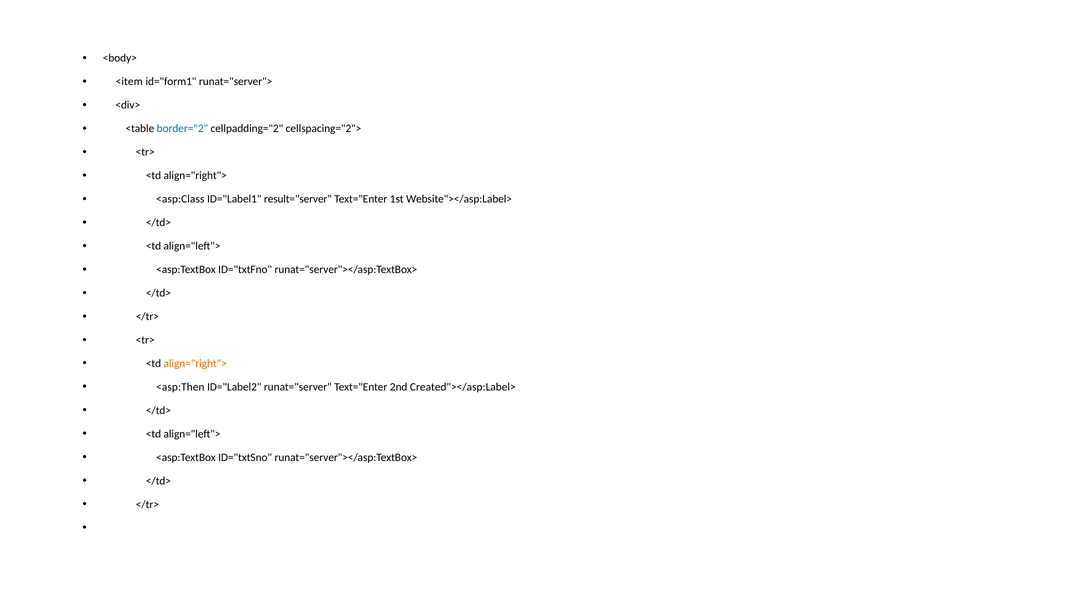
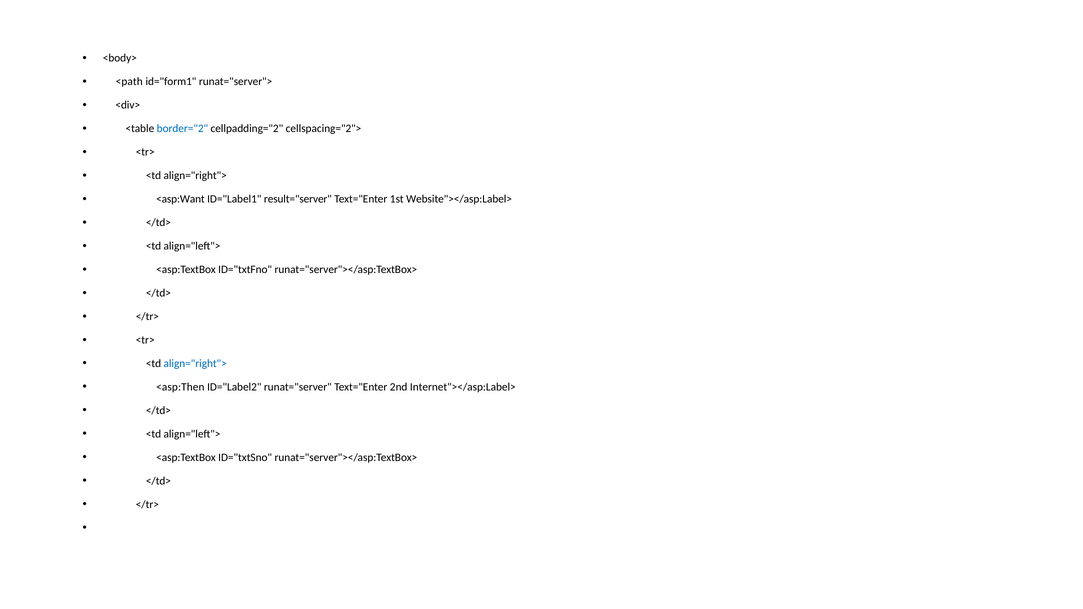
<item: <item -> <path
<asp:Class: <asp:Class -> <asp:Want
align="right"> at (195, 364) colour: orange -> blue
Created"></asp:Label>: Created"></asp:Label> -> Internet"></asp:Label>
